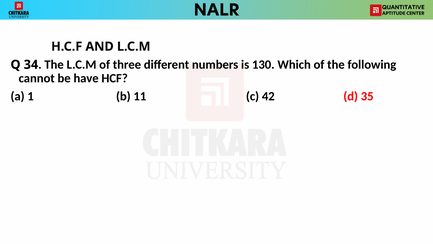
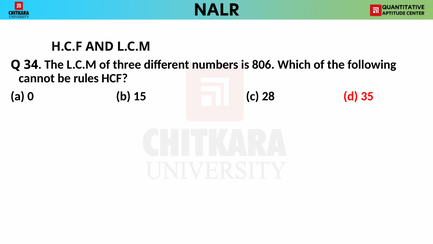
130: 130 -> 806
have: have -> rules
1: 1 -> 0
11: 11 -> 15
42: 42 -> 28
